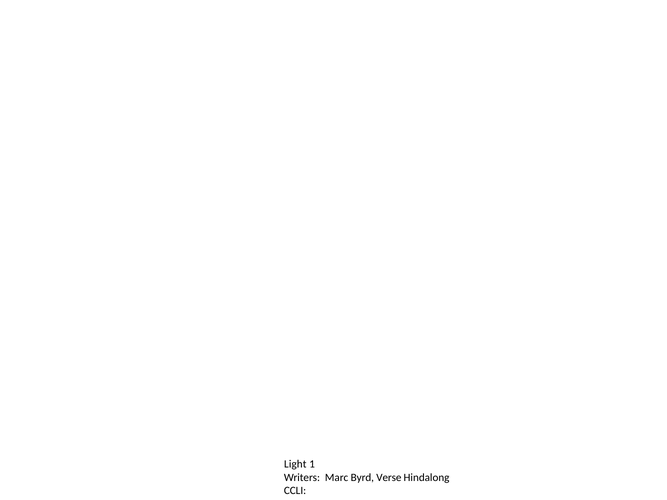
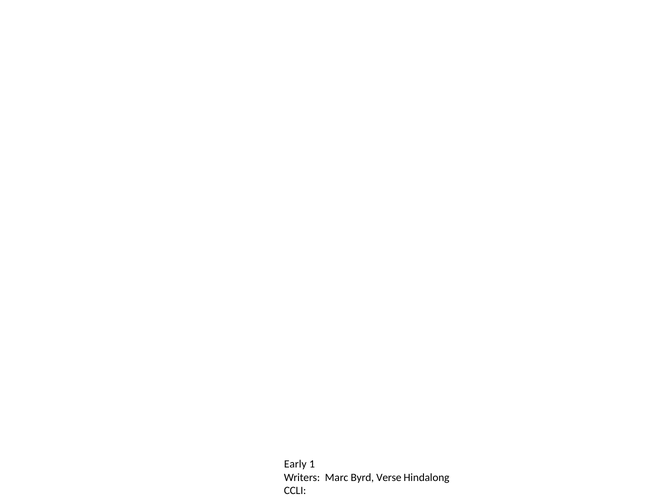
Light: Light -> Early
